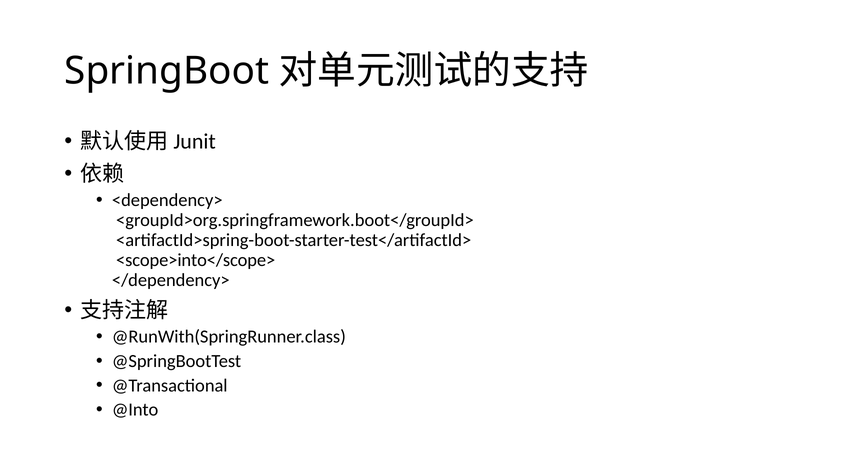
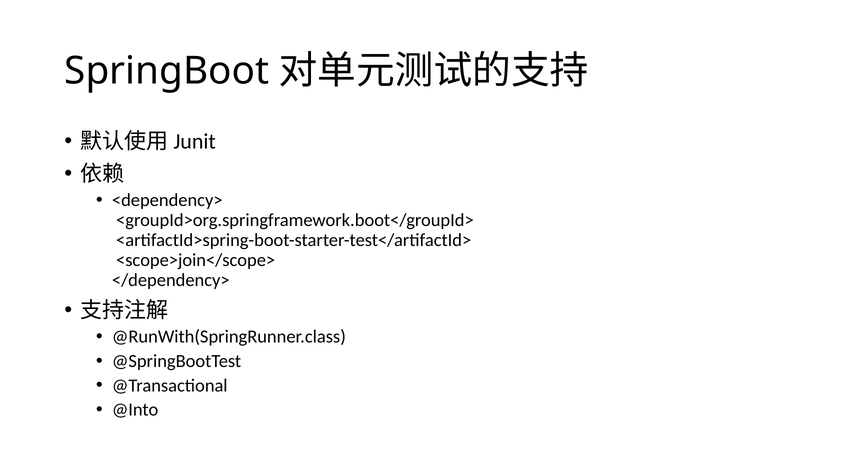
<scope>into</scope>: <scope>into</scope> -> <scope>join</scope>
